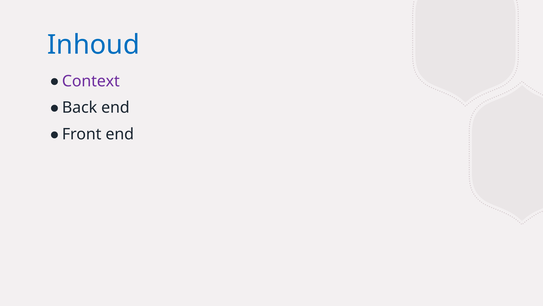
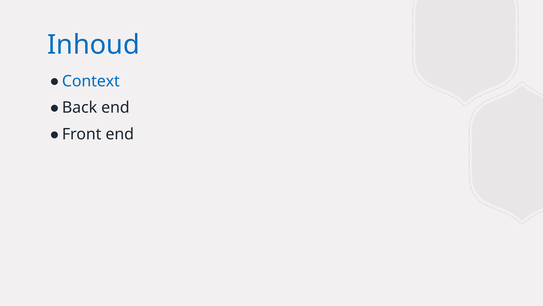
Context colour: purple -> blue
